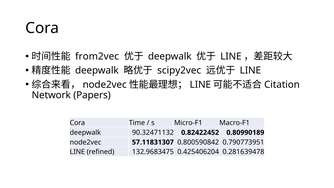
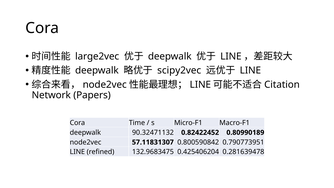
from2vec: from2vec -> large2vec
